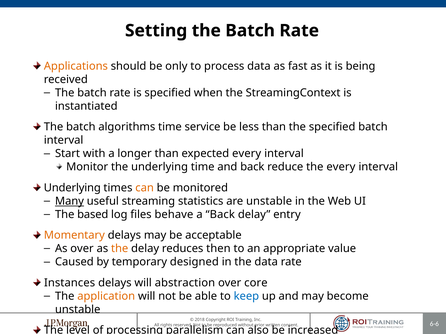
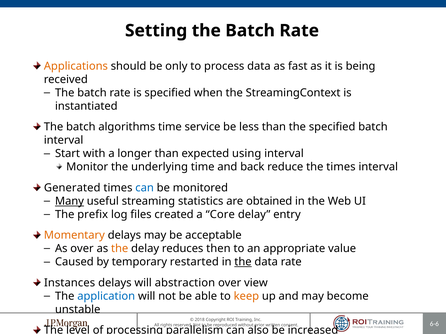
expected every: every -> using
the every: every -> times
Underlying at (72, 188): Underlying -> Generated
can at (145, 188) colour: orange -> blue
are unstable: unstable -> obtained
based: based -> prefix
behave: behave -> created
a Back: Back -> Core
designed: designed -> restarted
the at (243, 262) underline: none -> present
core: core -> view
application colour: orange -> blue
keep colour: blue -> orange
